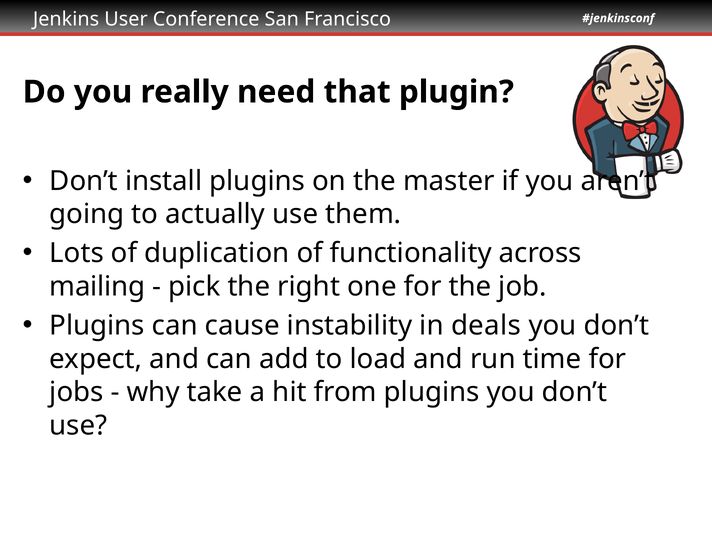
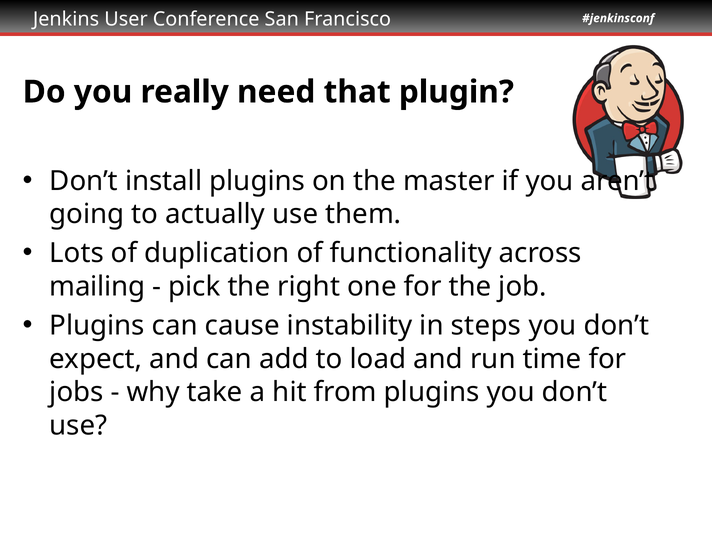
deals: deals -> steps
